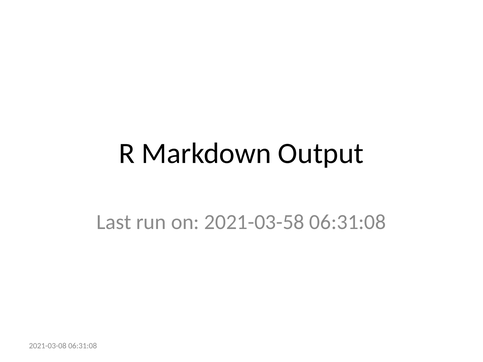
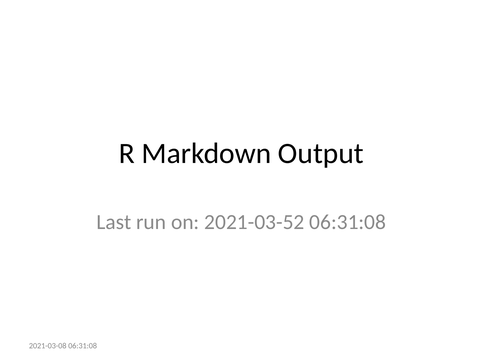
2021-03-58: 2021-03-58 -> 2021-03-52
